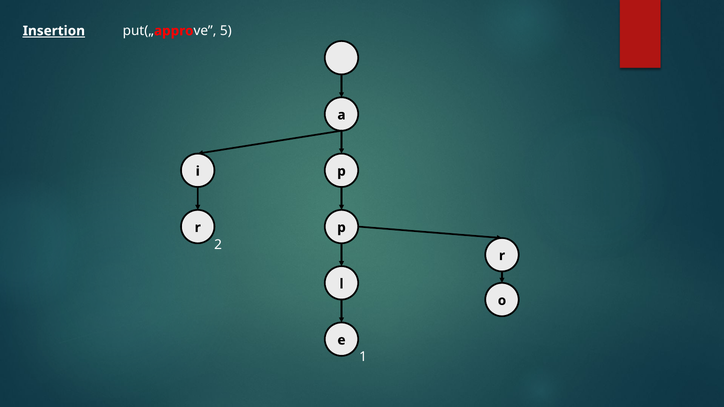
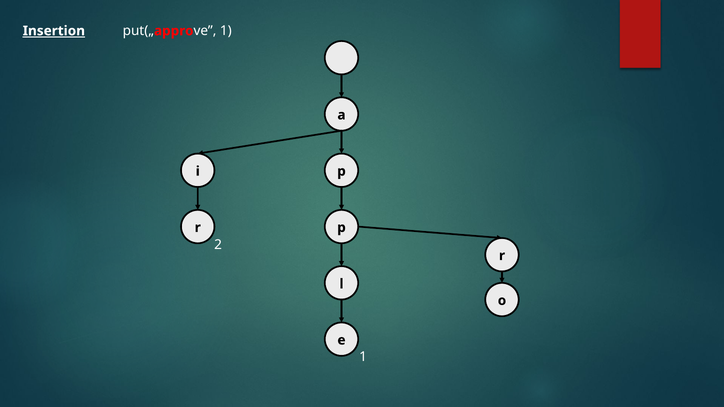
5 at (226, 31): 5 -> 1
